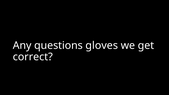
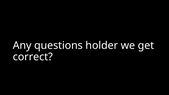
gloves: gloves -> holder
